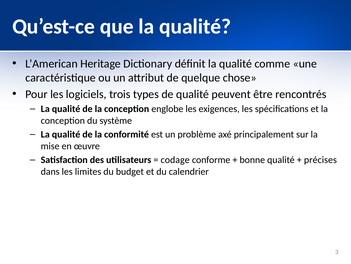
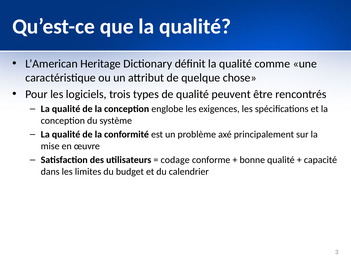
précises: précises -> capacité
